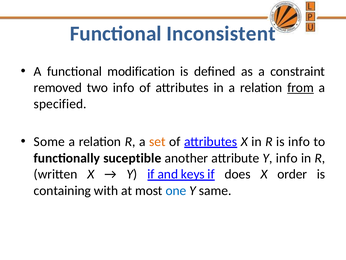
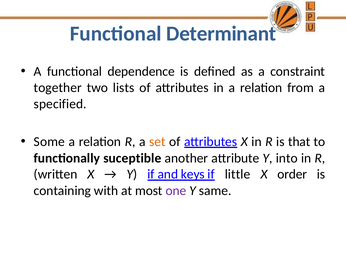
Inconsistent: Inconsistent -> Determinant
modification: modification -> dependence
removed: removed -> together
two info: info -> lists
from underline: present -> none
is info: info -> that
Y info: info -> into
does: does -> little
one colour: blue -> purple
